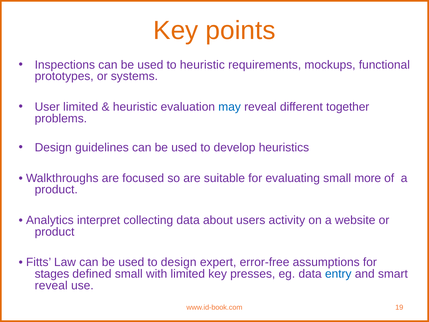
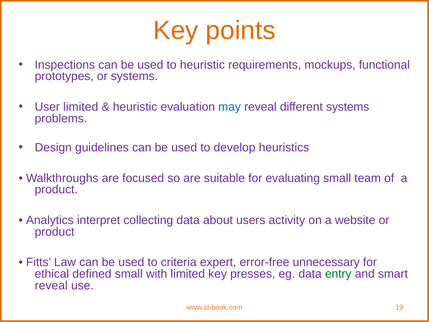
different together: together -> systems
more: more -> team
to design: design -> criteria
assumptions: assumptions -> unnecessary
stages: stages -> ethical
entry colour: blue -> green
